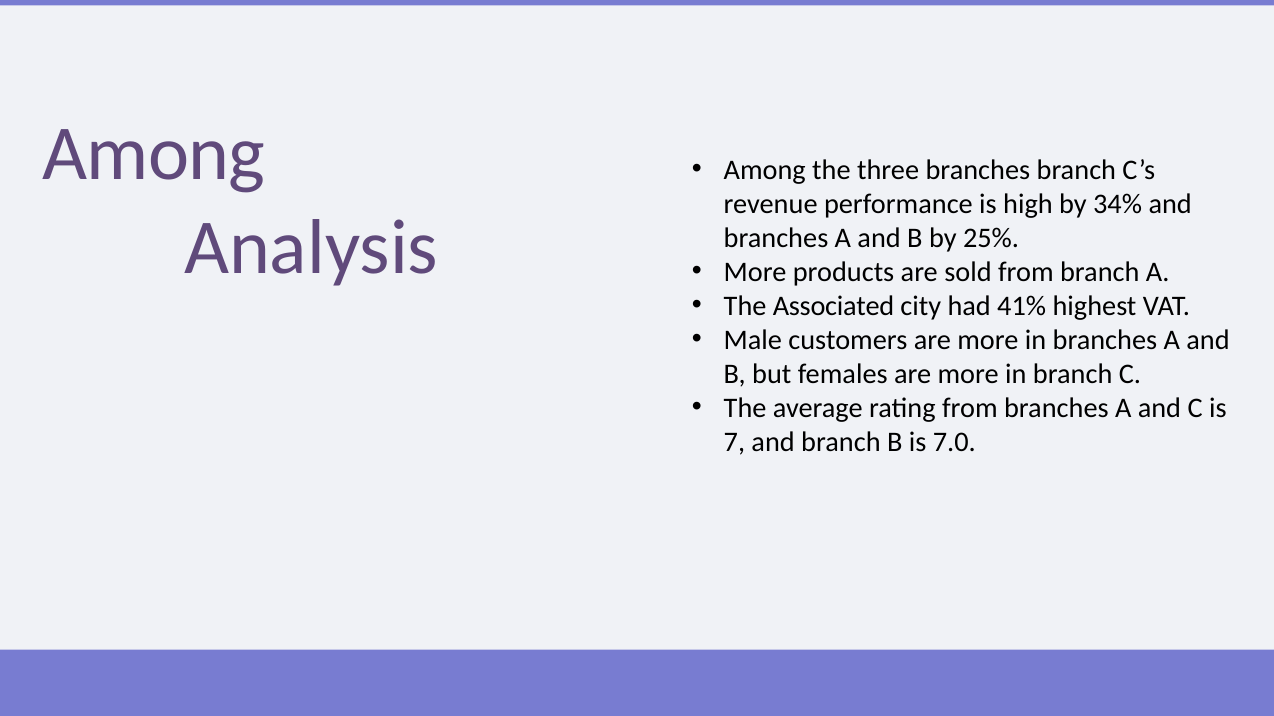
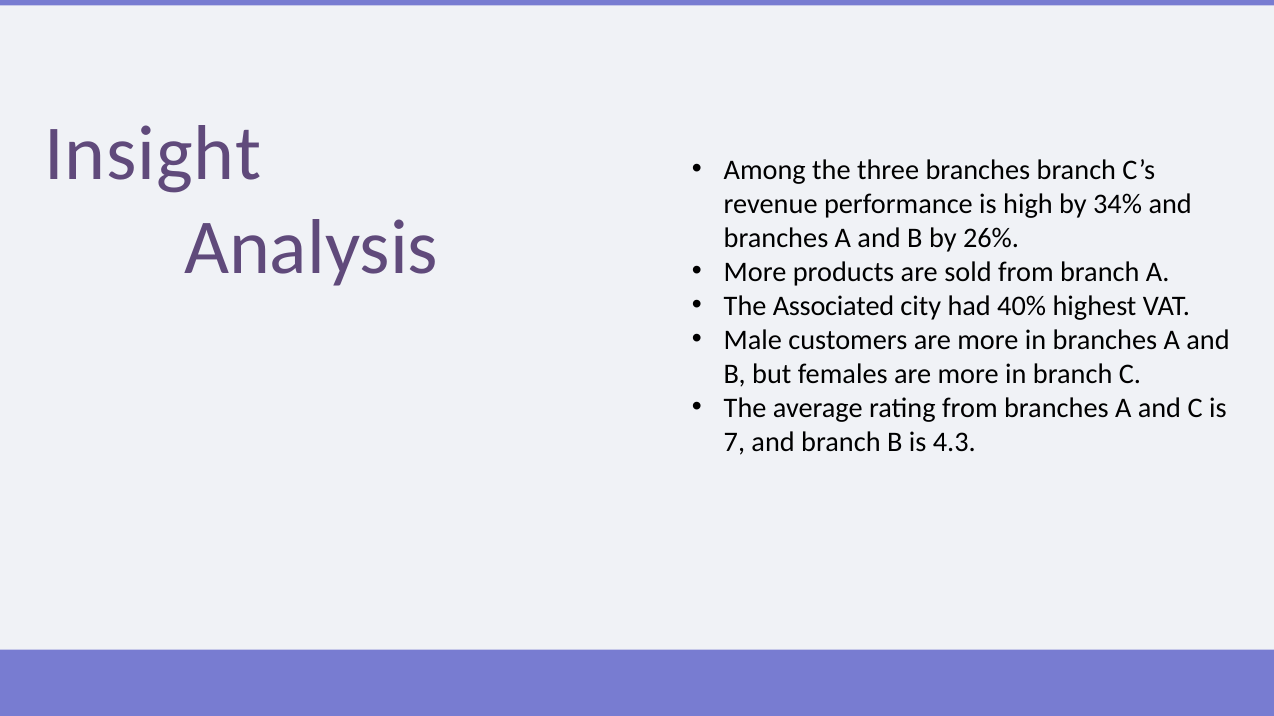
Among at (154, 154): Among -> Insight
25%: 25% -> 26%
41%: 41% -> 40%
7.0: 7.0 -> 4.3
